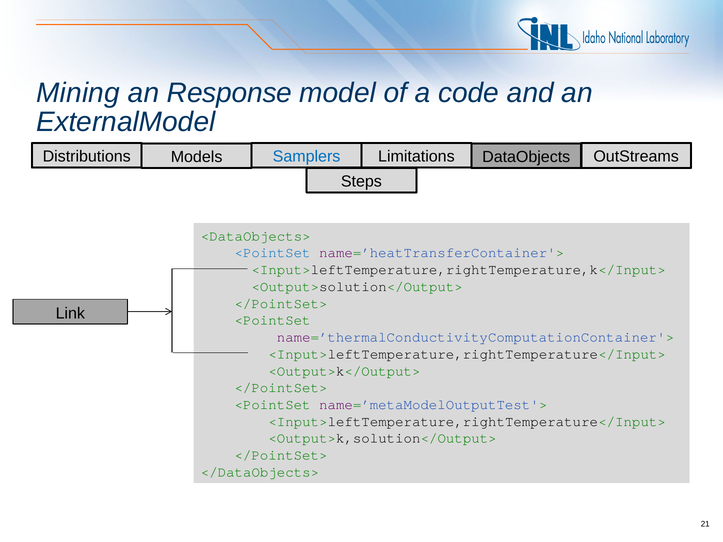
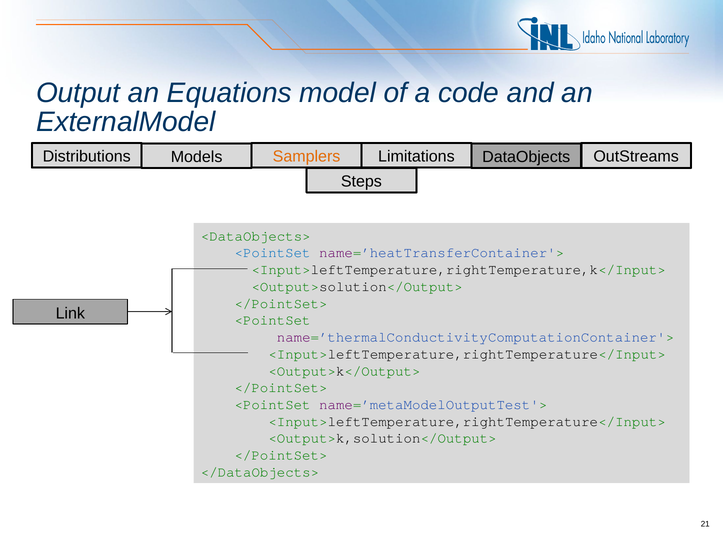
Mining: Mining -> Output
Response: Response -> Equations
Samplers colour: blue -> orange
